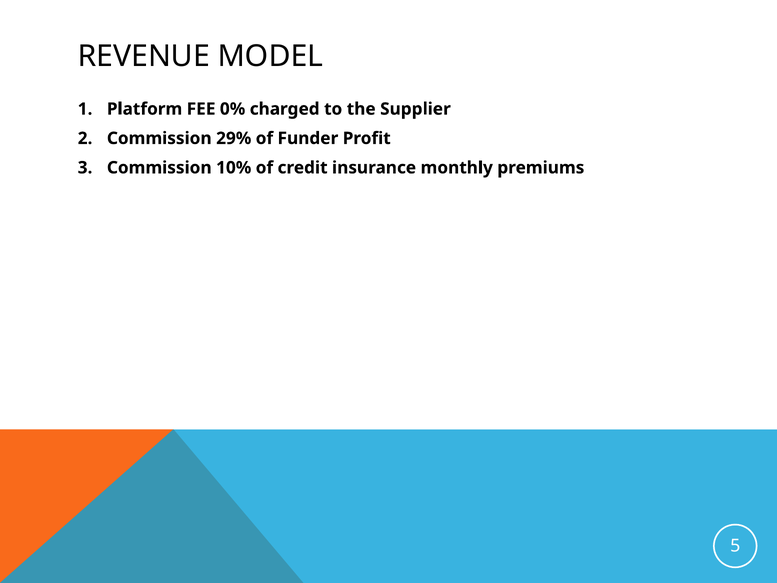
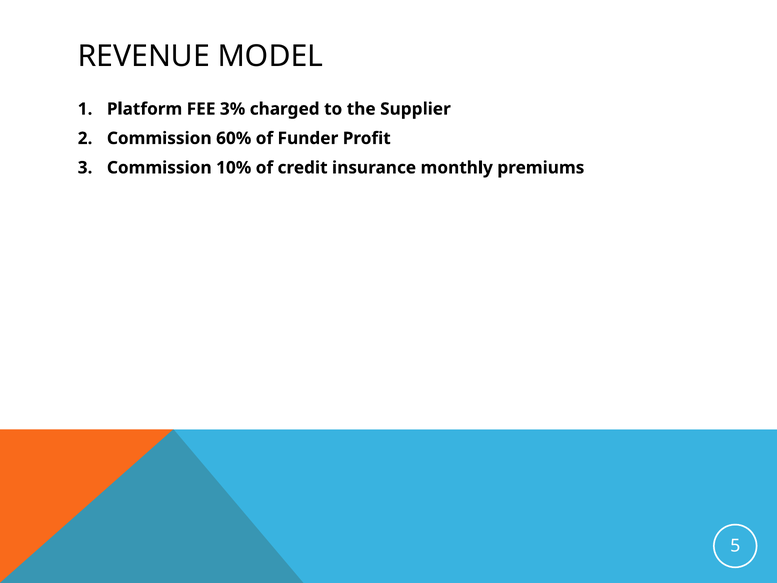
0%: 0% -> 3%
29%: 29% -> 60%
